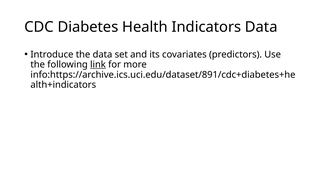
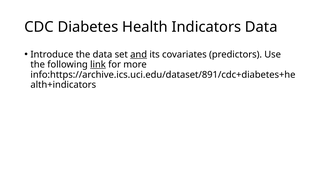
and underline: none -> present
